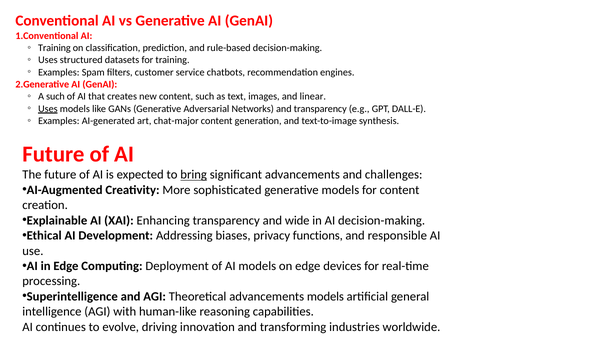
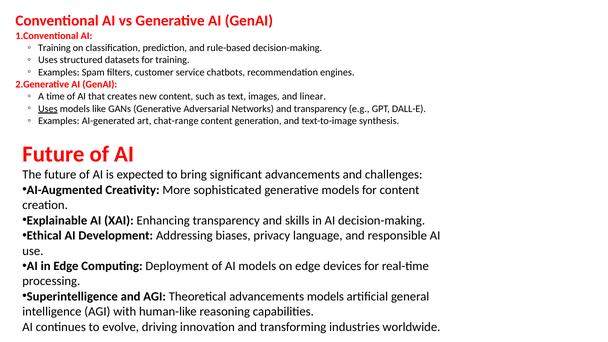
A such: such -> time
chat-major: chat-major -> chat-range
bring underline: present -> none
wide: wide -> skills
functions: functions -> language
